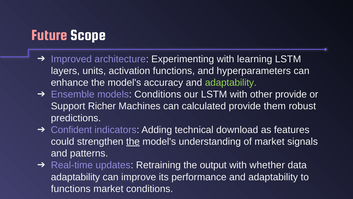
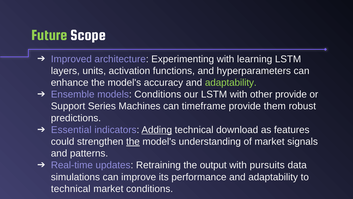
Future colour: pink -> light green
Richer: Richer -> Series
calculated: calculated -> timeframe
Confident: Confident -> Essential
Adding underline: none -> present
whether: whether -> pursuits
adaptability at (75, 177): adaptability -> simulations
functions at (71, 188): functions -> technical
